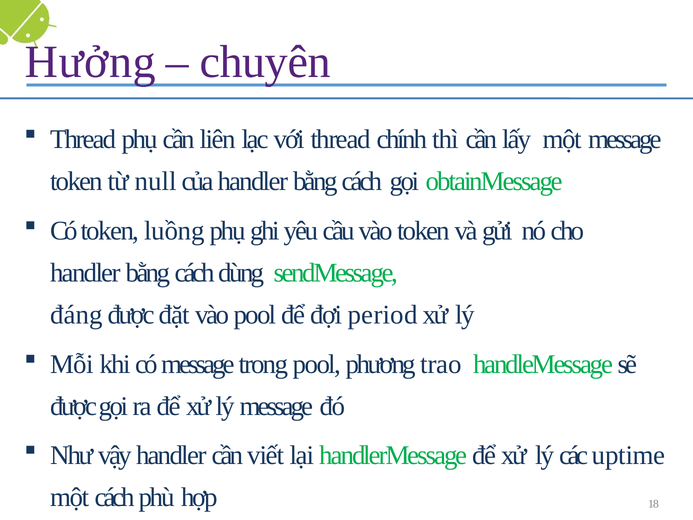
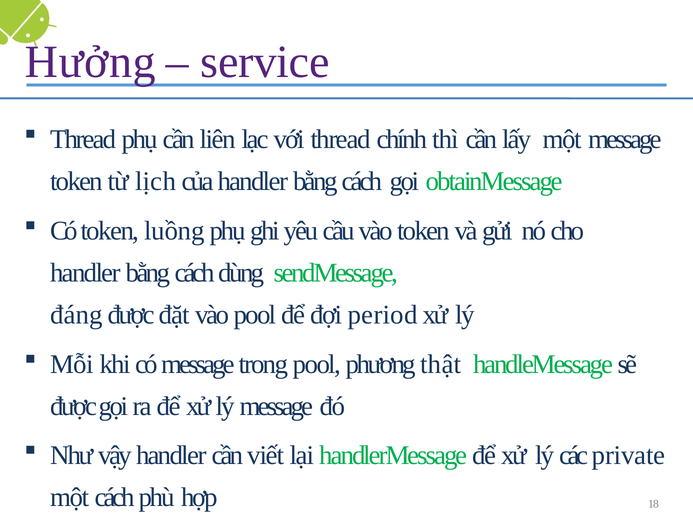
chuyên: chuyên -> service
null: null -> lịch
trao: trao -> thật
uptime: uptime -> private
